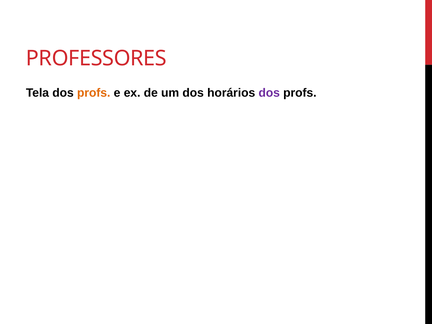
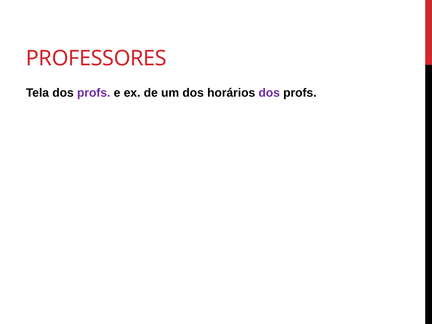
profs at (94, 93) colour: orange -> purple
